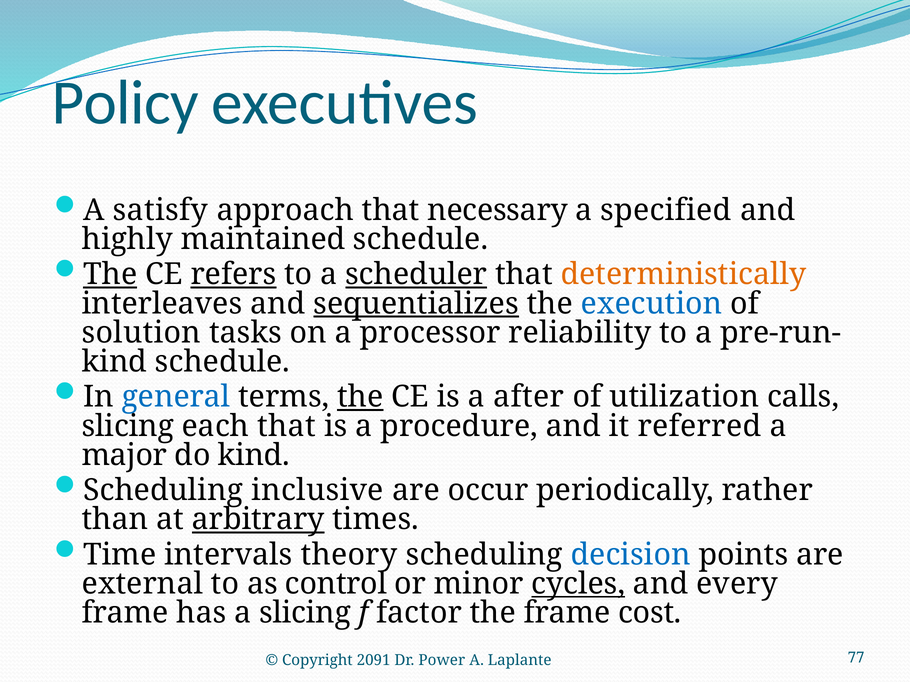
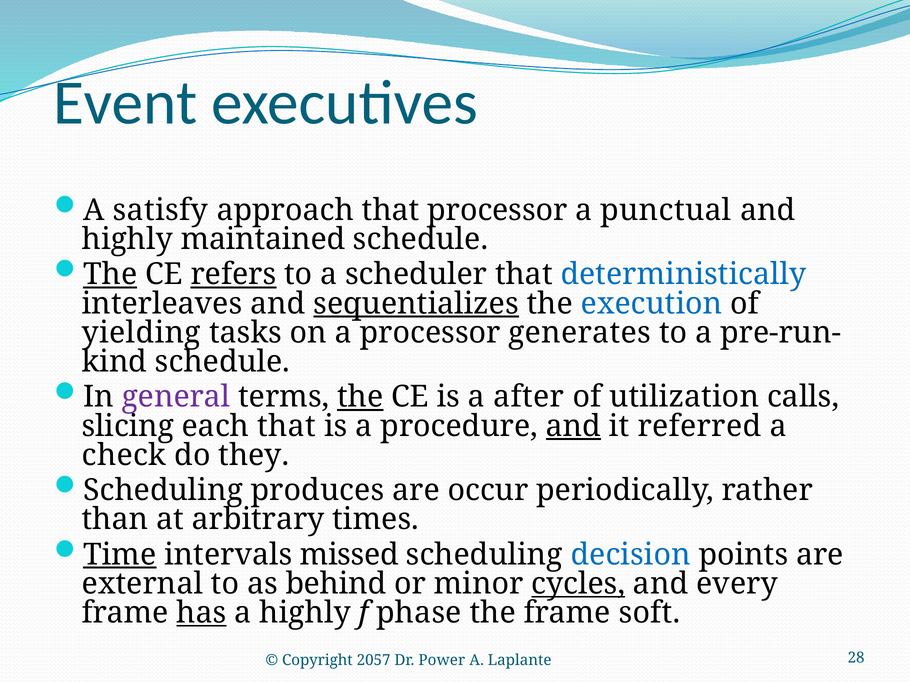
Policy: Policy -> Event
that necessary: necessary -> processor
specified: specified -> punctual
scheduler underline: present -> none
deterministically colour: orange -> blue
solution: solution -> yielding
reliability: reliability -> generates
general colour: blue -> purple
and at (573, 426) underline: none -> present
major: major -> check
do kind: kind -> they
inclusive: inclusive -> produces
arbitrary underline: present -> none
Time underline: none -> present
theory: theory -> missed
control: control -> behind
has underline: none -> present
a slicing: slicing -> highly
factor: factor -> phase
cost: cost -> soft
2091: 2091 -> 2057
77: 77 -> 28
